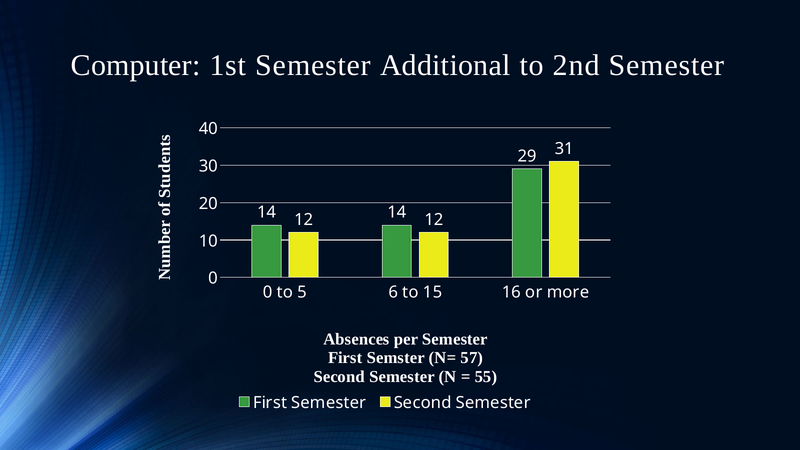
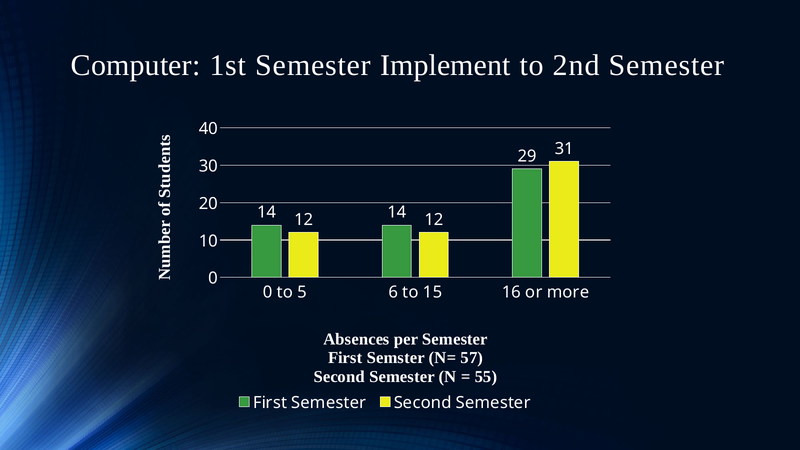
Additional: Additional -> Implement
